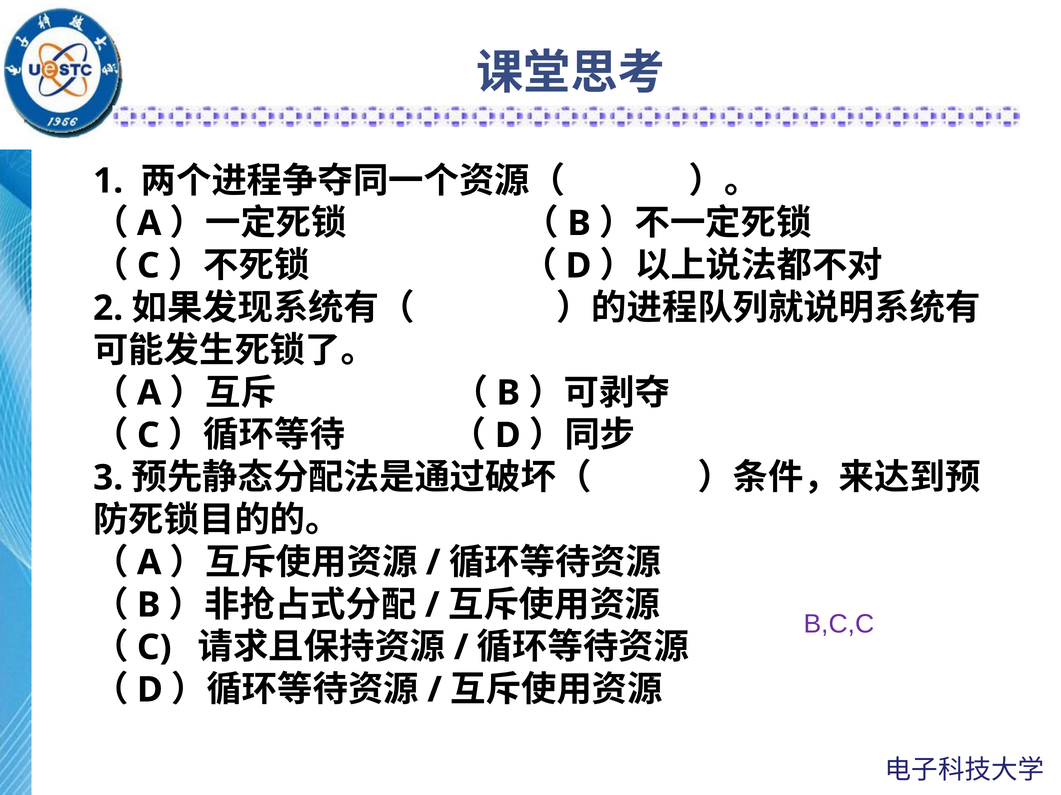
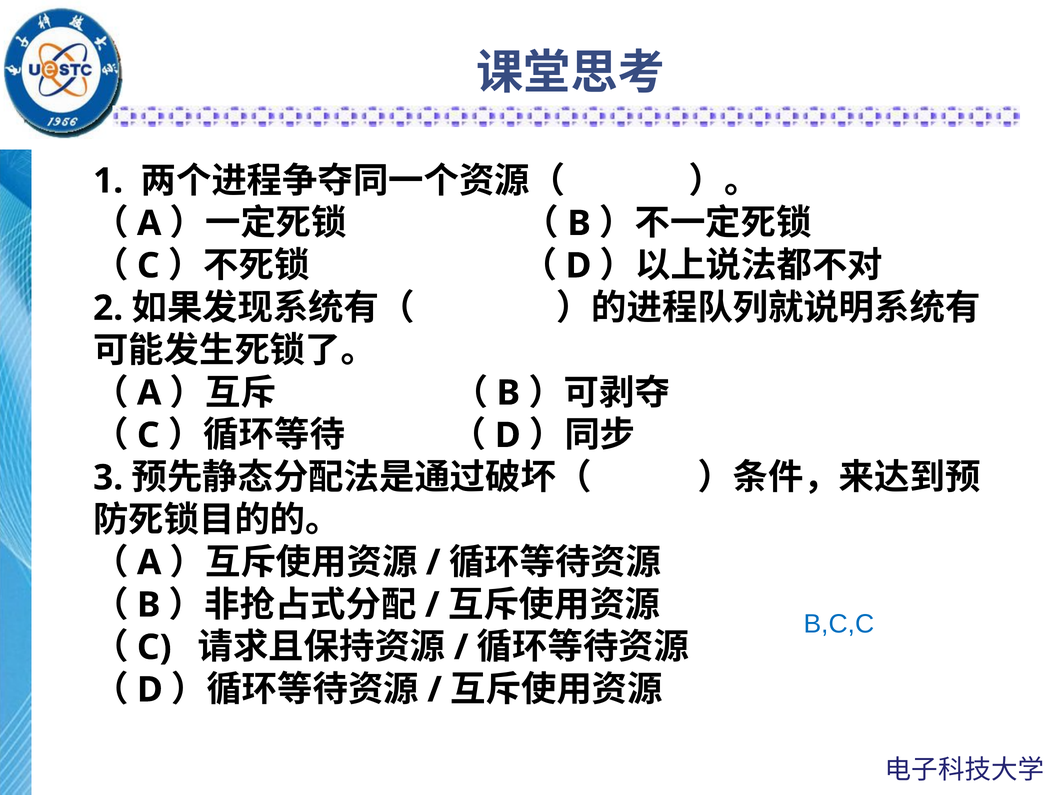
B,C,C colour: purple -> blue
